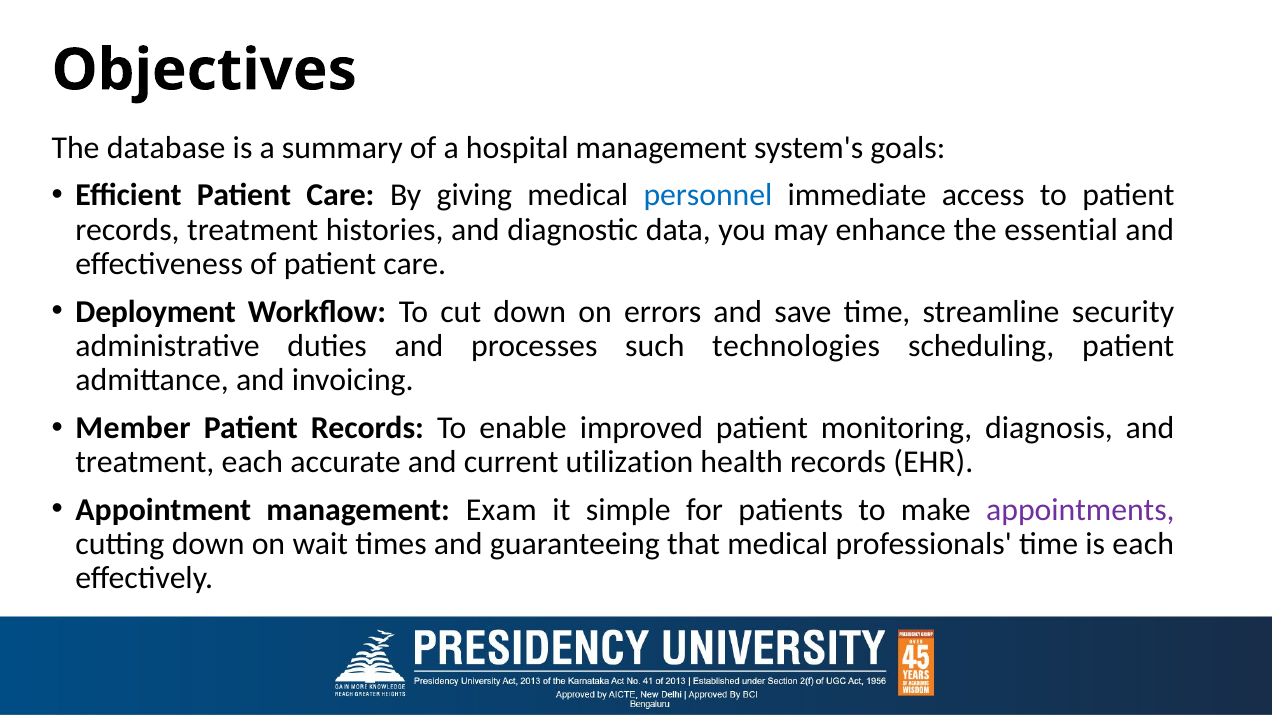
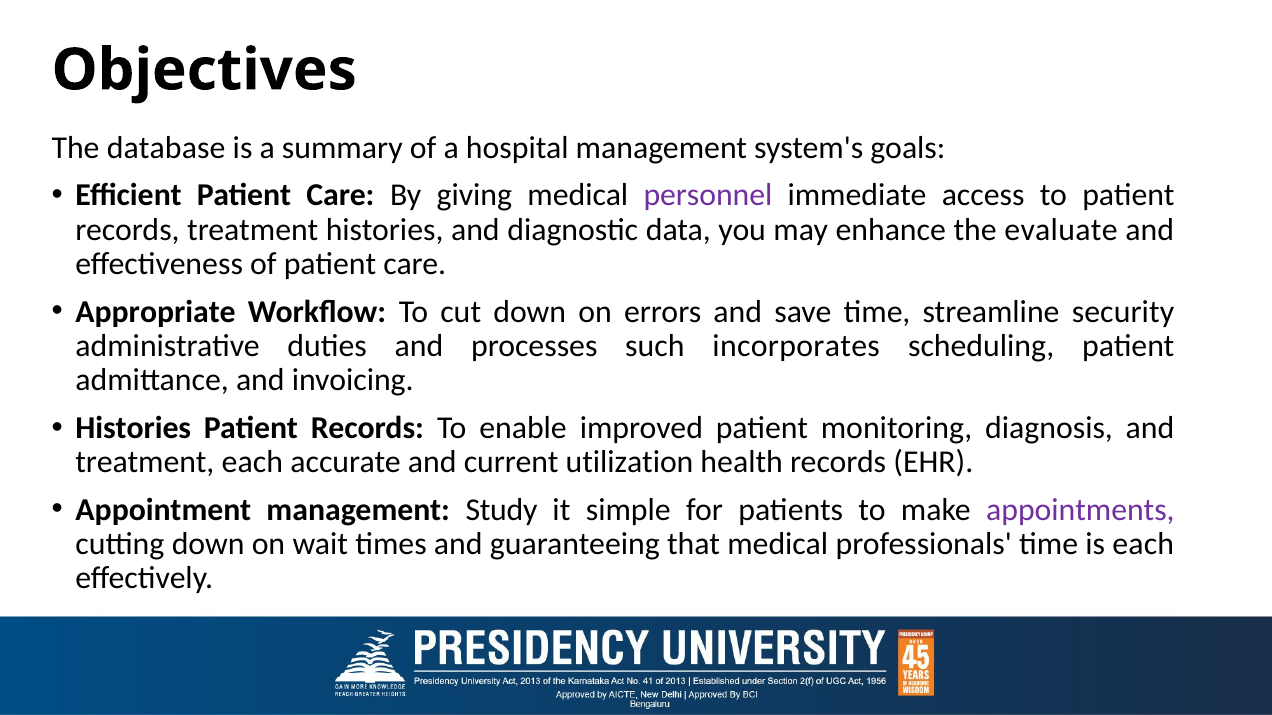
personnel colour: blue -> purple
essential: essential -> evaluate
Deployment: Deployment -> Appropriate
technologies: technologies -> incorporates
Member at (133, 428): Member -> Histories
Exam: Exam -> Study
